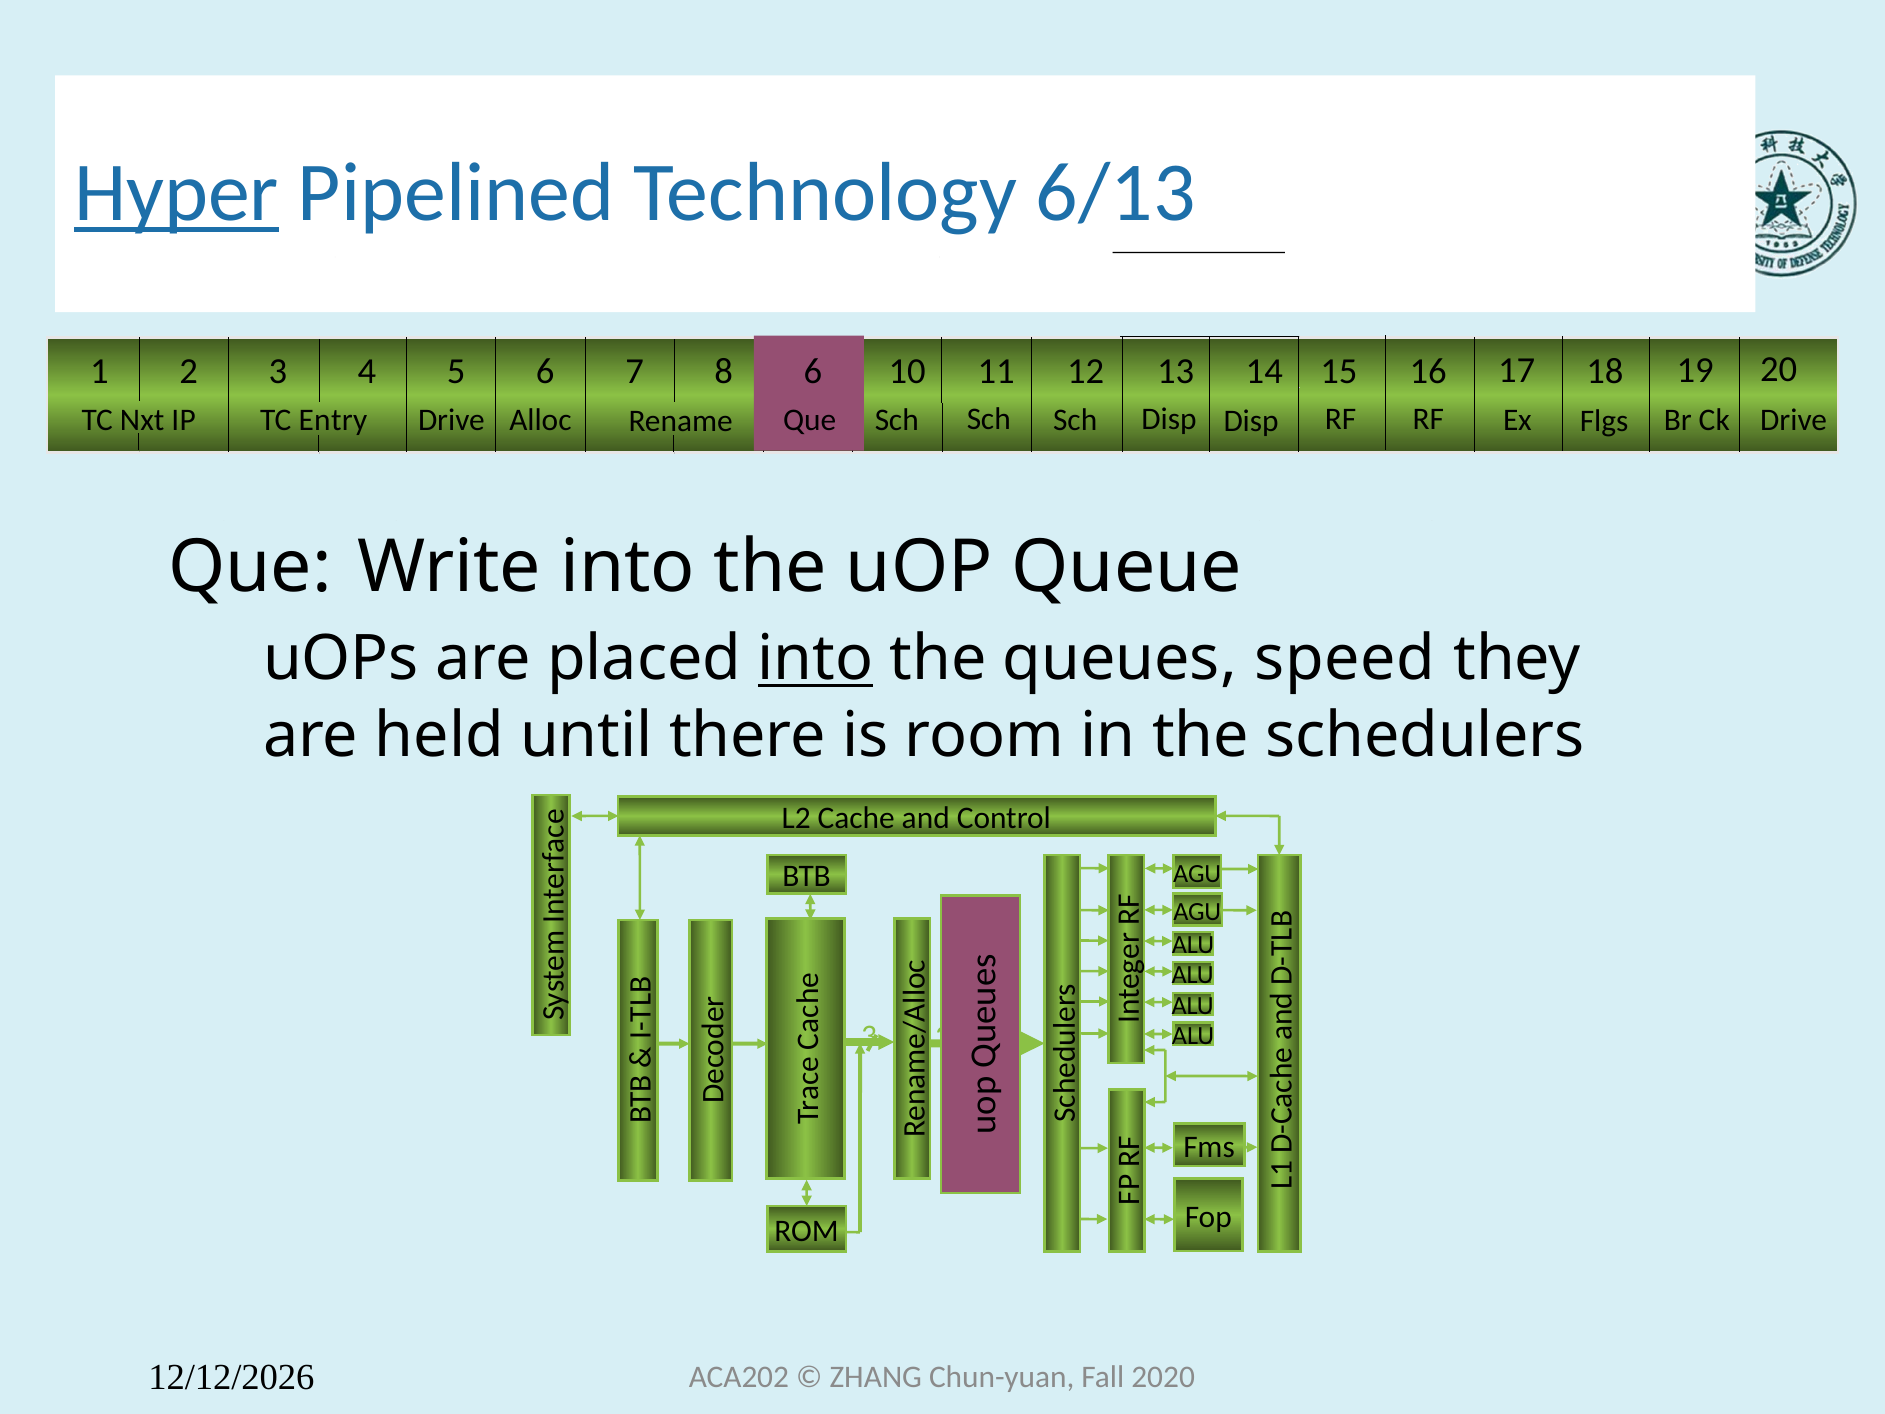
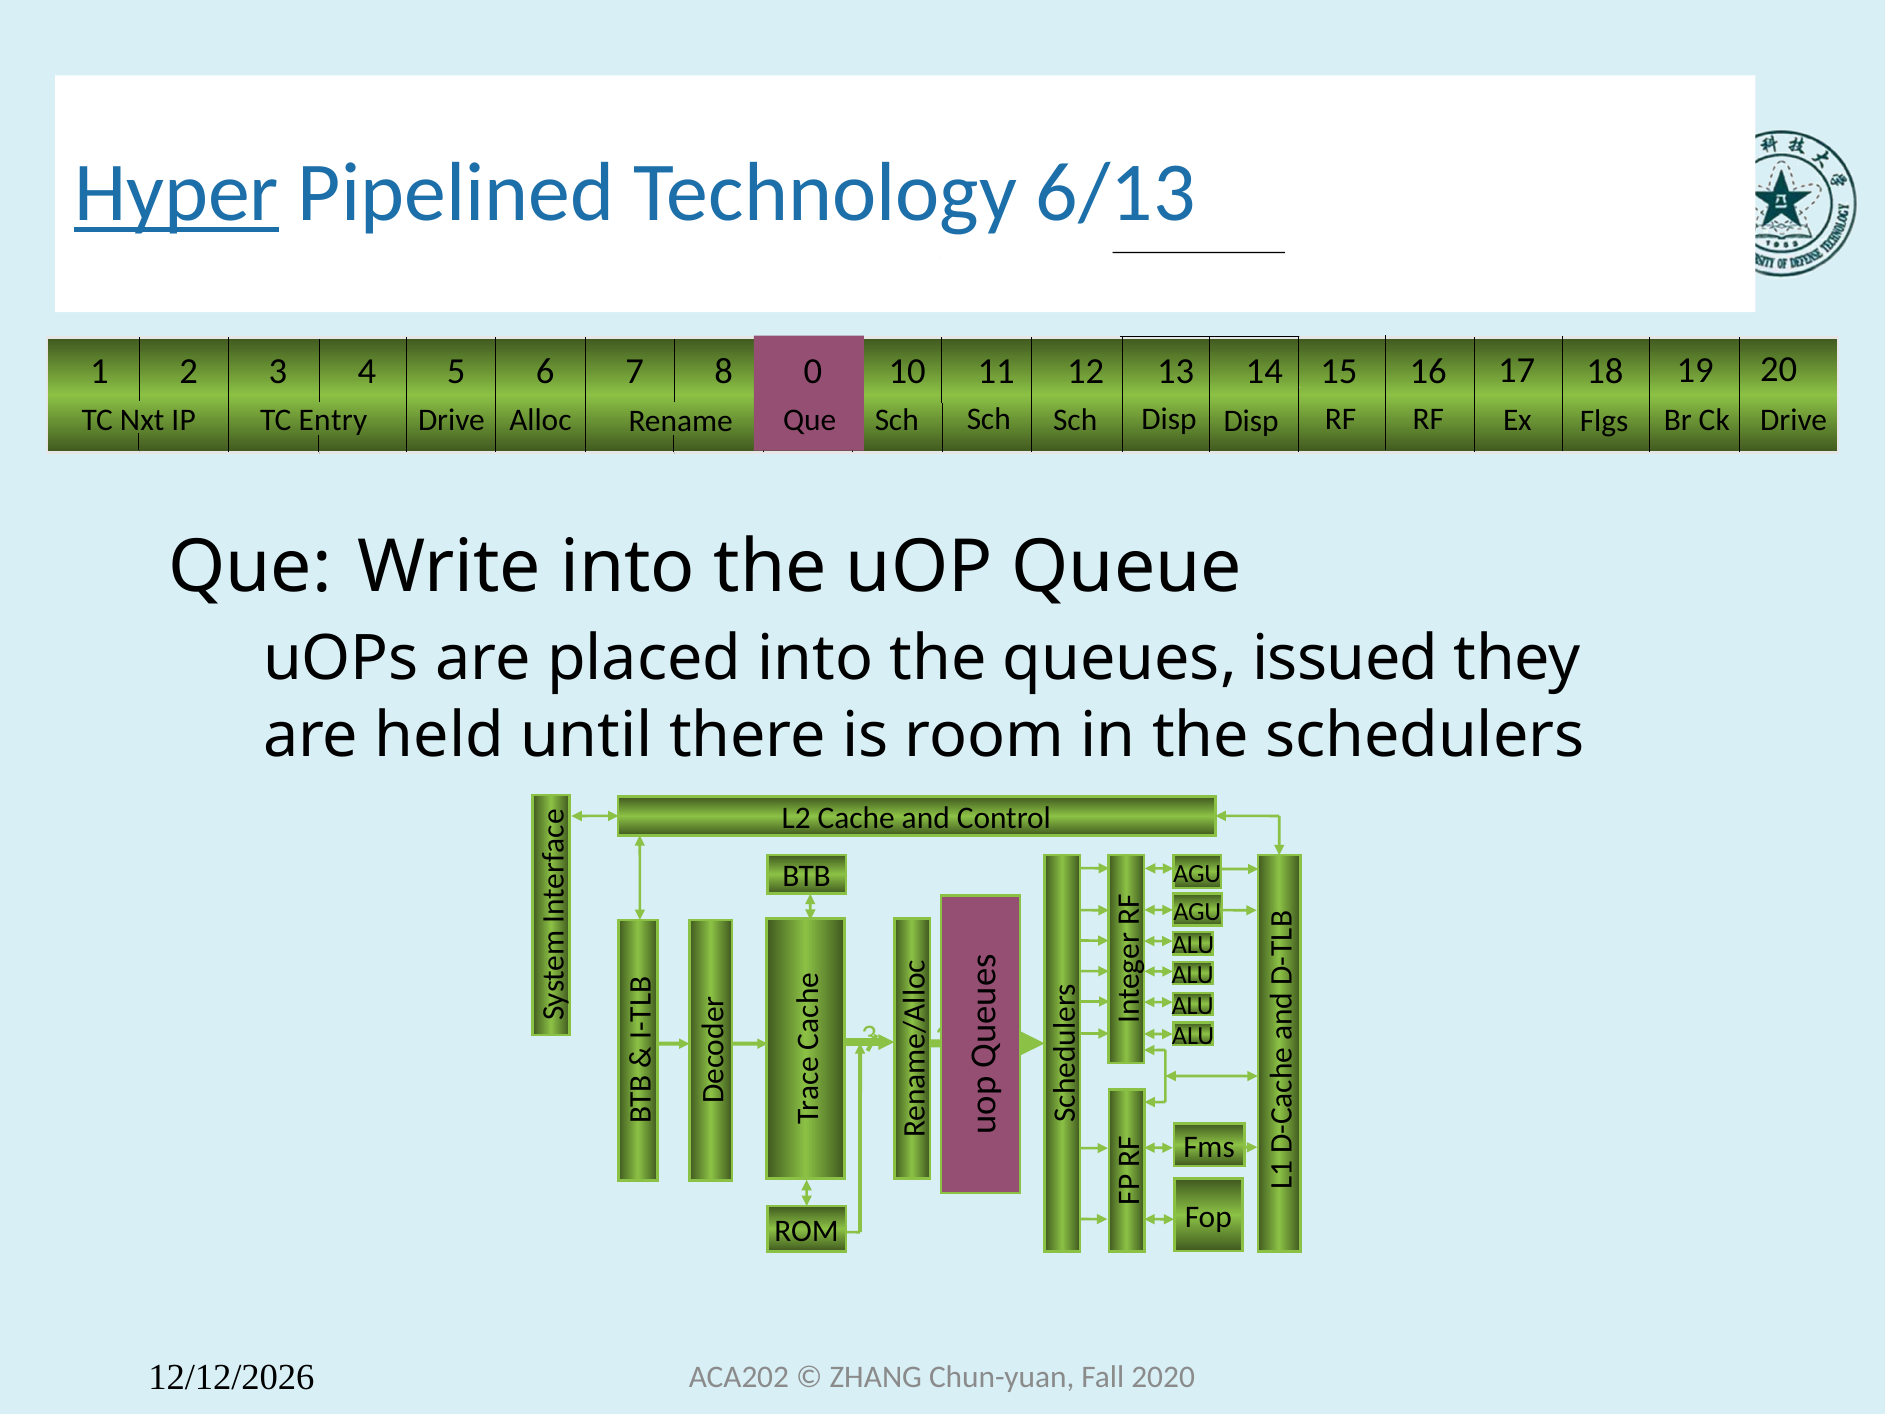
8 6: 6 -> 0
into at (816, 658) underline: present -> none
speed: speed -> issued
